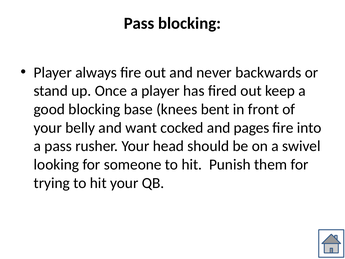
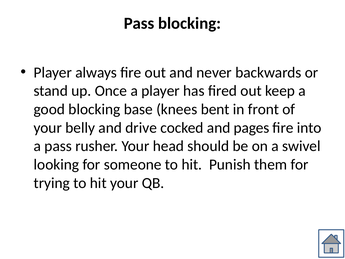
want: want -> drive
